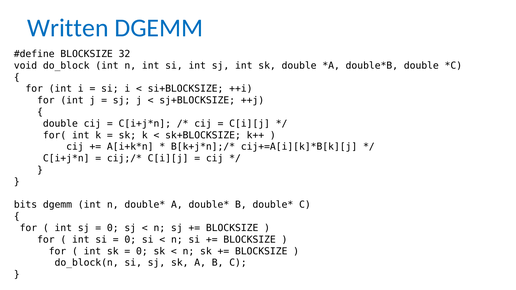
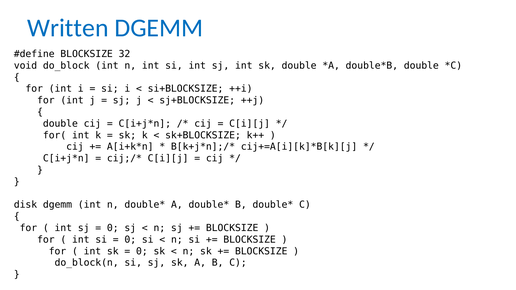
bits: bits -> disk
